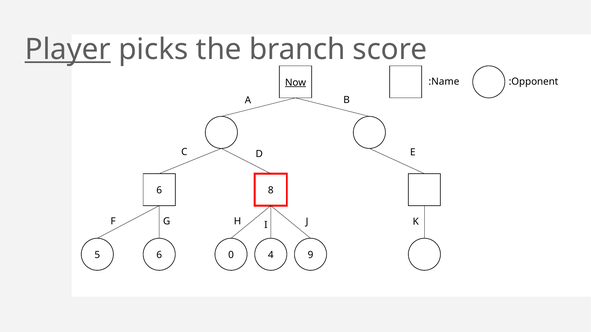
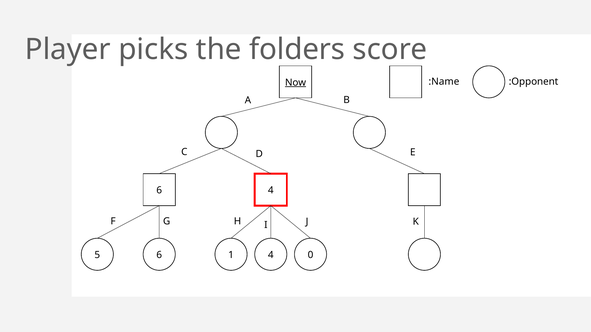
Player underline: present -> none
branch: branch -> folders
6 8: 8 -> 4
0: 0 -> 1
9: 9 -> 0
